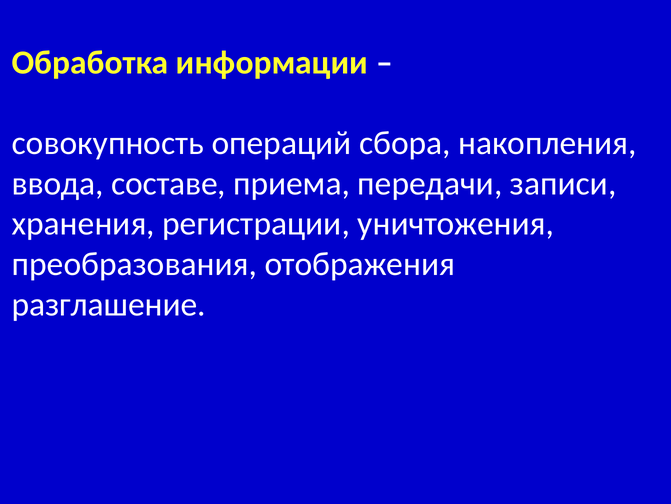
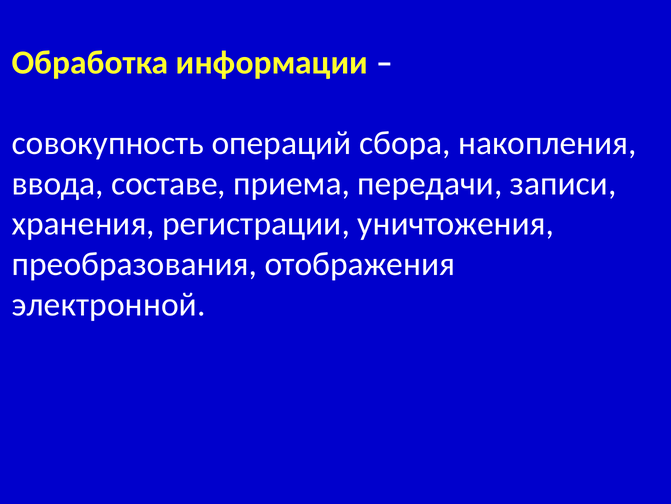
разглашение: разглашение -> электронной
